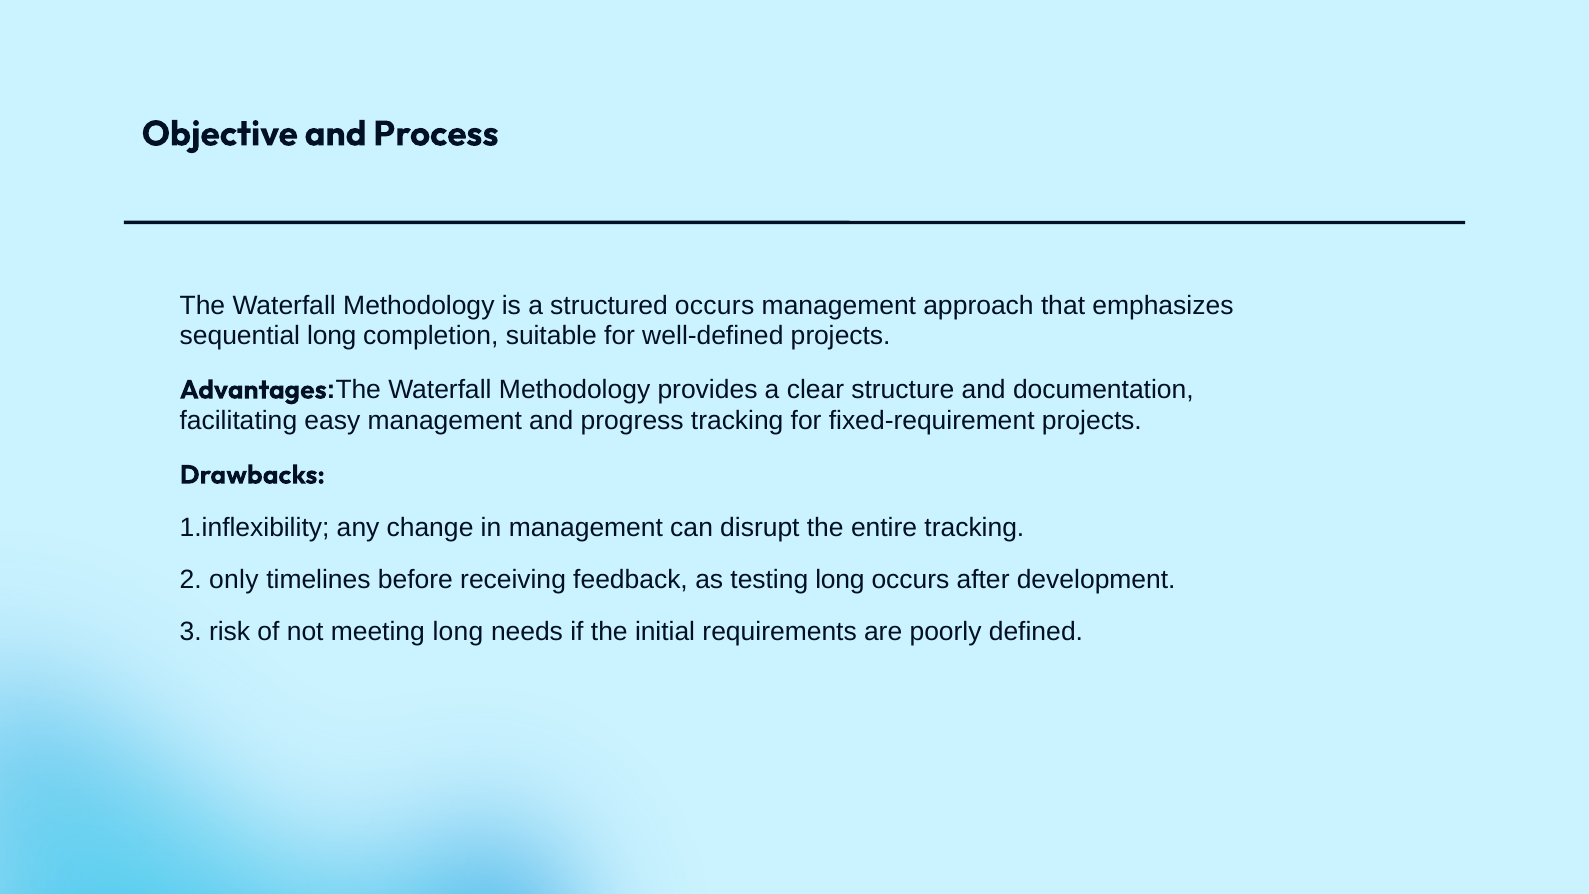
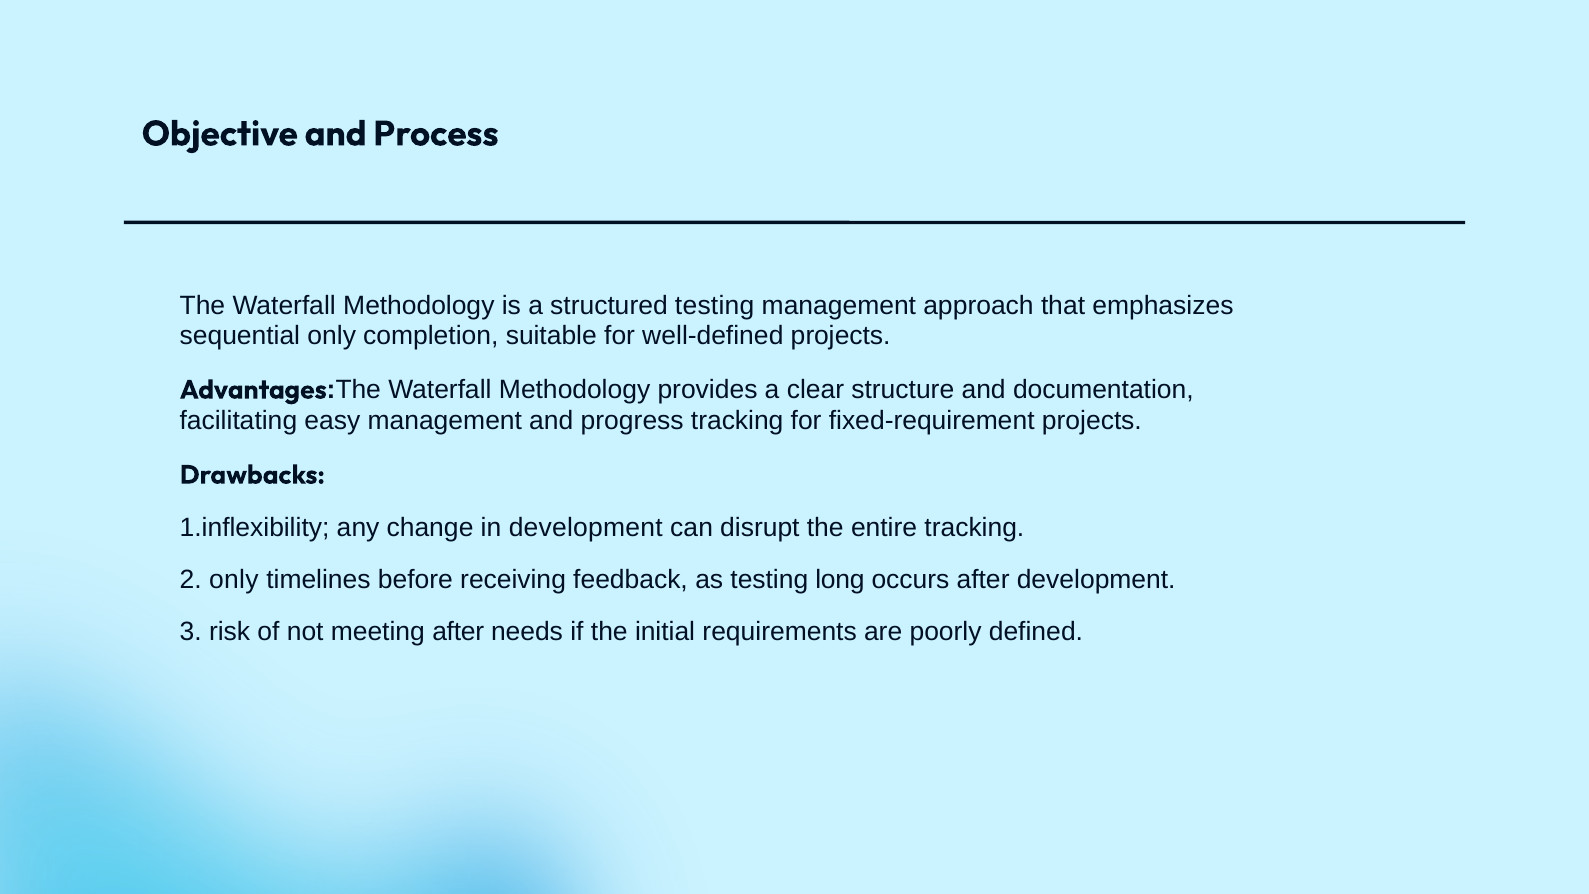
structured occurs: occurs -> testing
sequential long: long -> only
in management: management -> development
meeting long: long -> after
